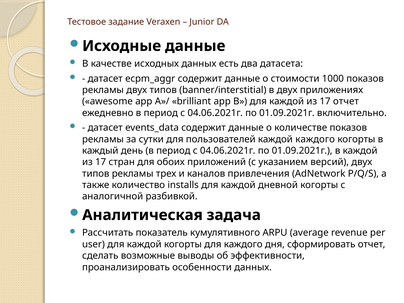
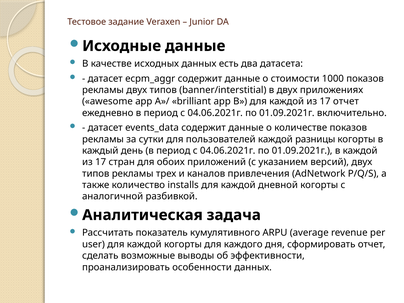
каждой каждого: каждого -> разницы
